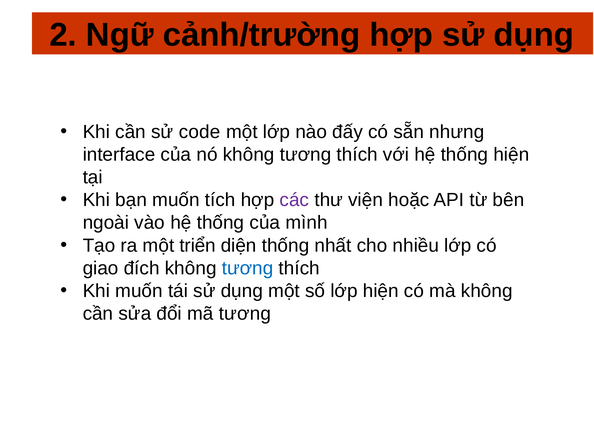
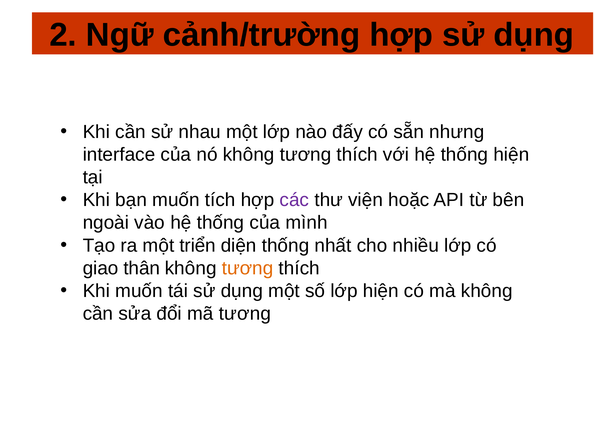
code: code -> nhau
đích: đích -> thân
tương at (248, 269) colour: blue -> orange
